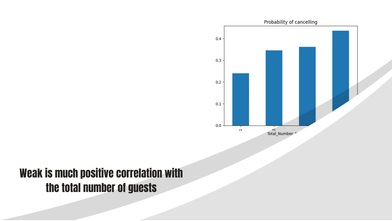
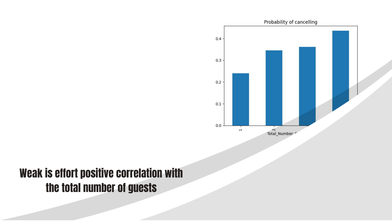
much: much -> effort
